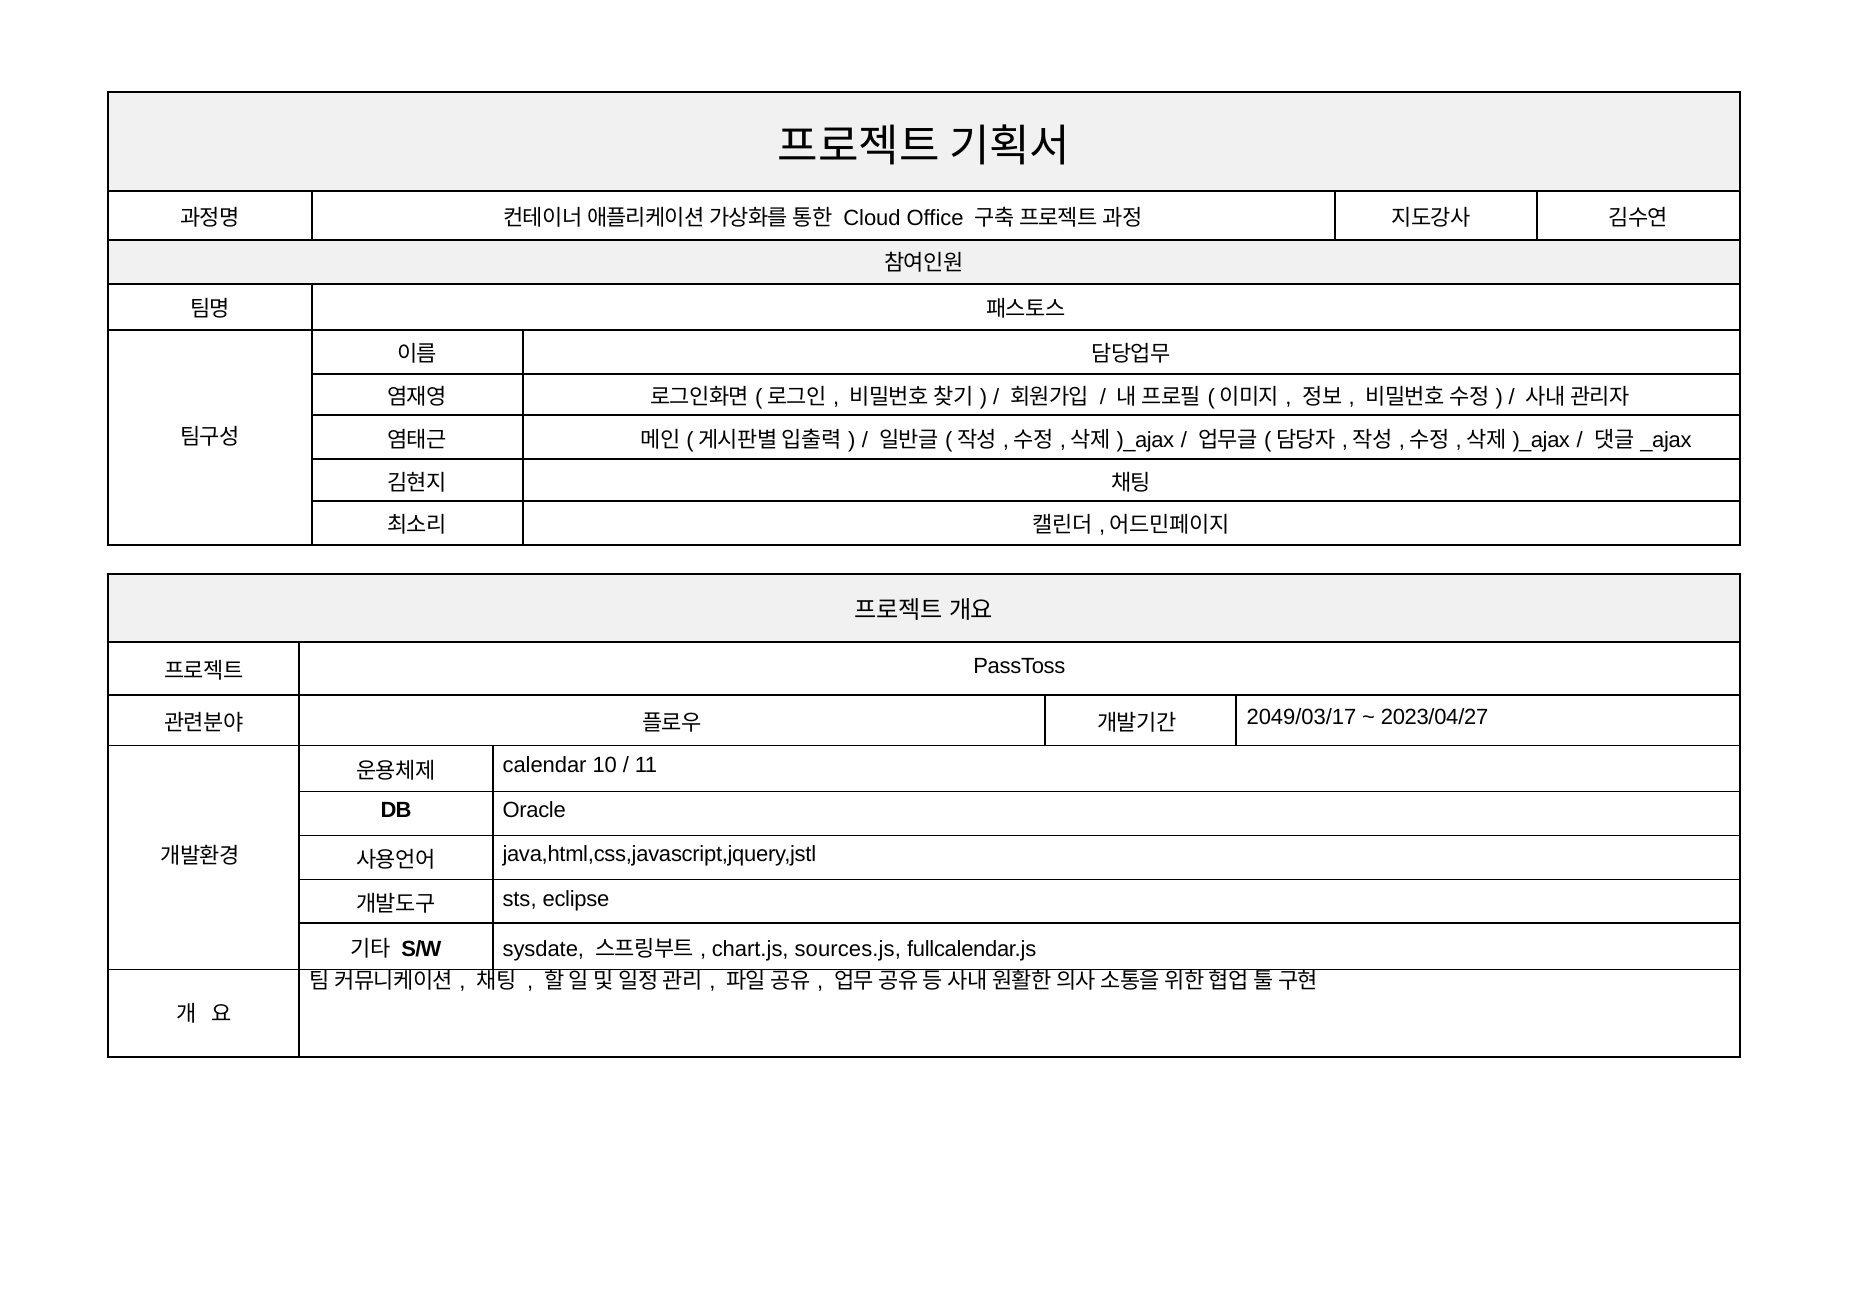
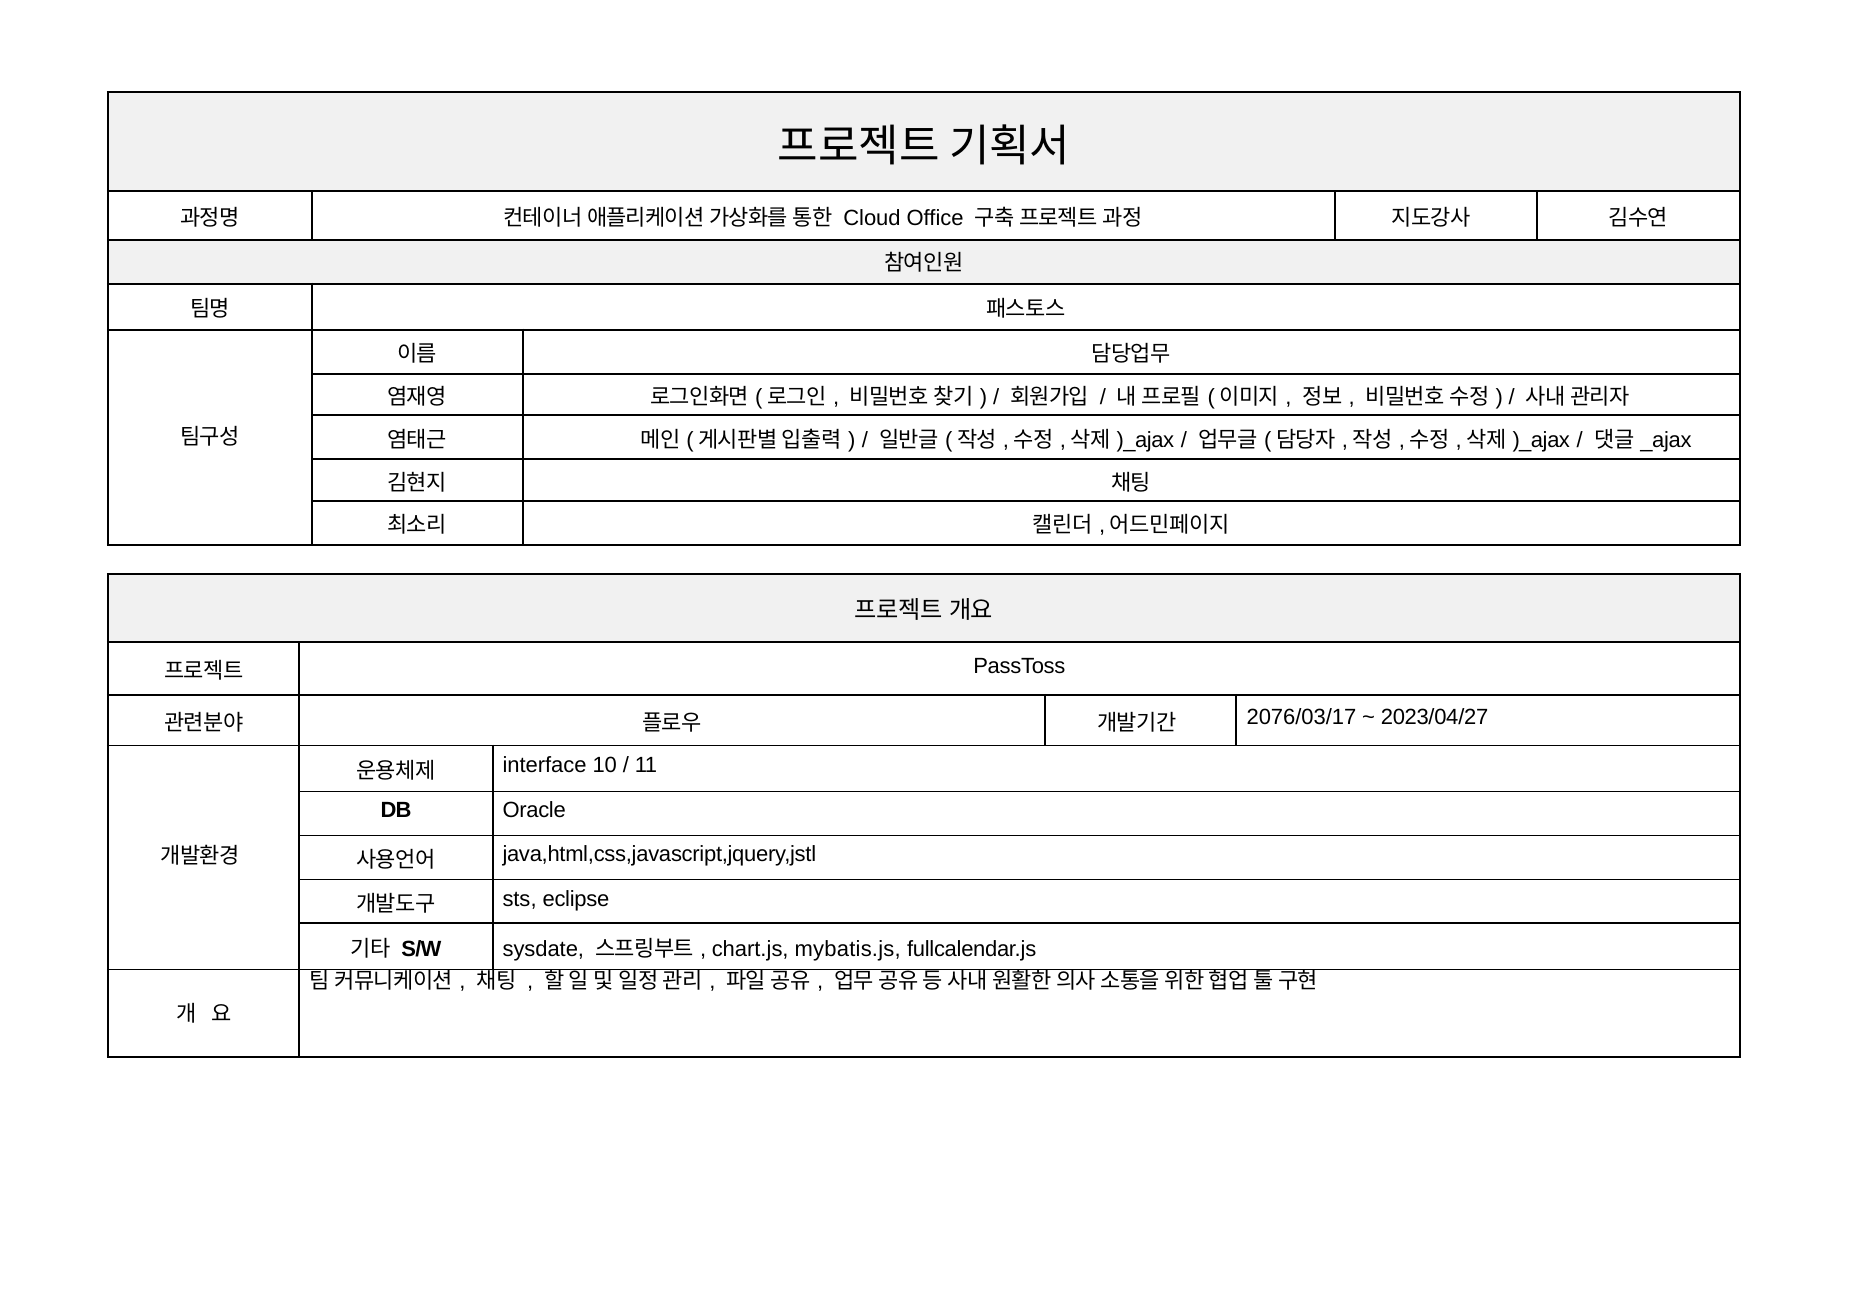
2049/03/17: 2049/03/17 -> 2076/03/17
calendar: calendar -> interface
sources.js: sources.js -> mybatis.js
